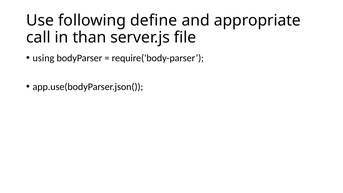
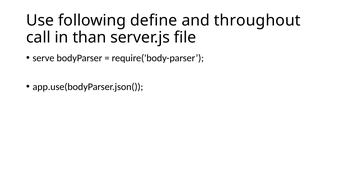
appropriate: appropriate -> throughout
using: using -> serve
